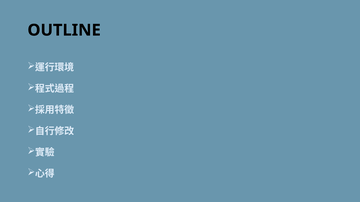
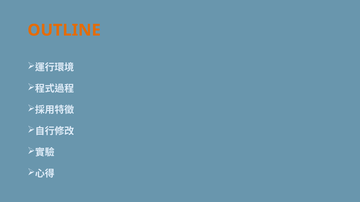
OUTLINE colour: black -> orange
